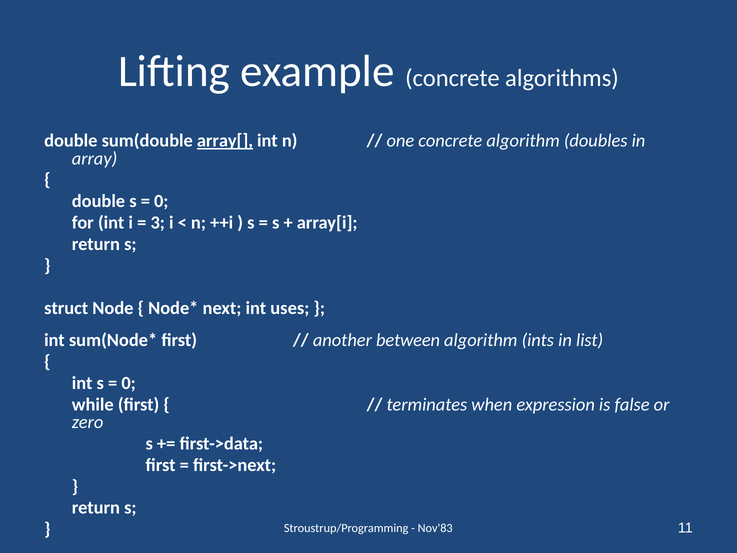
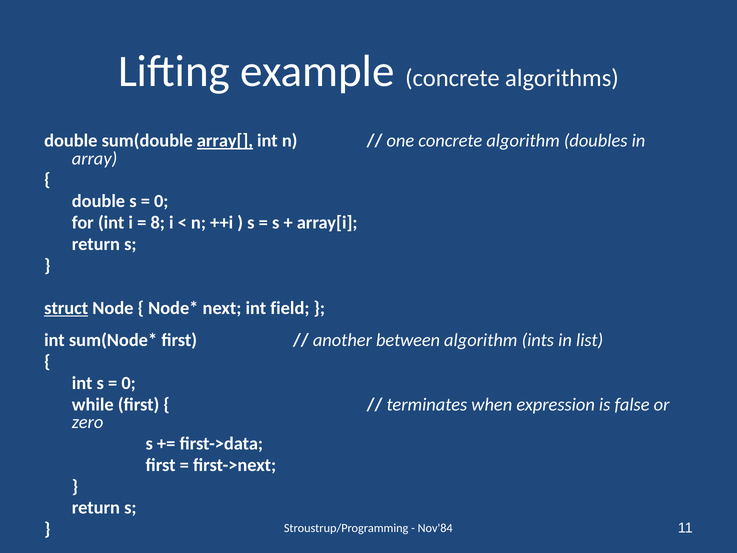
3: 3 -> 8
struct underline: none -> present
uses: uses -> field
Nov'83: Nov'83 -> Nov'84
